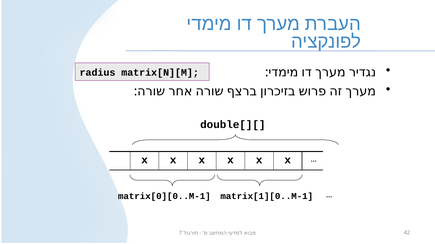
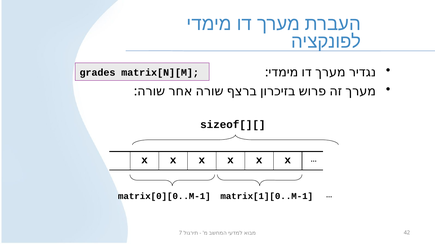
radius: radius -> grades
double[][: double[][ -> sizeof[][
